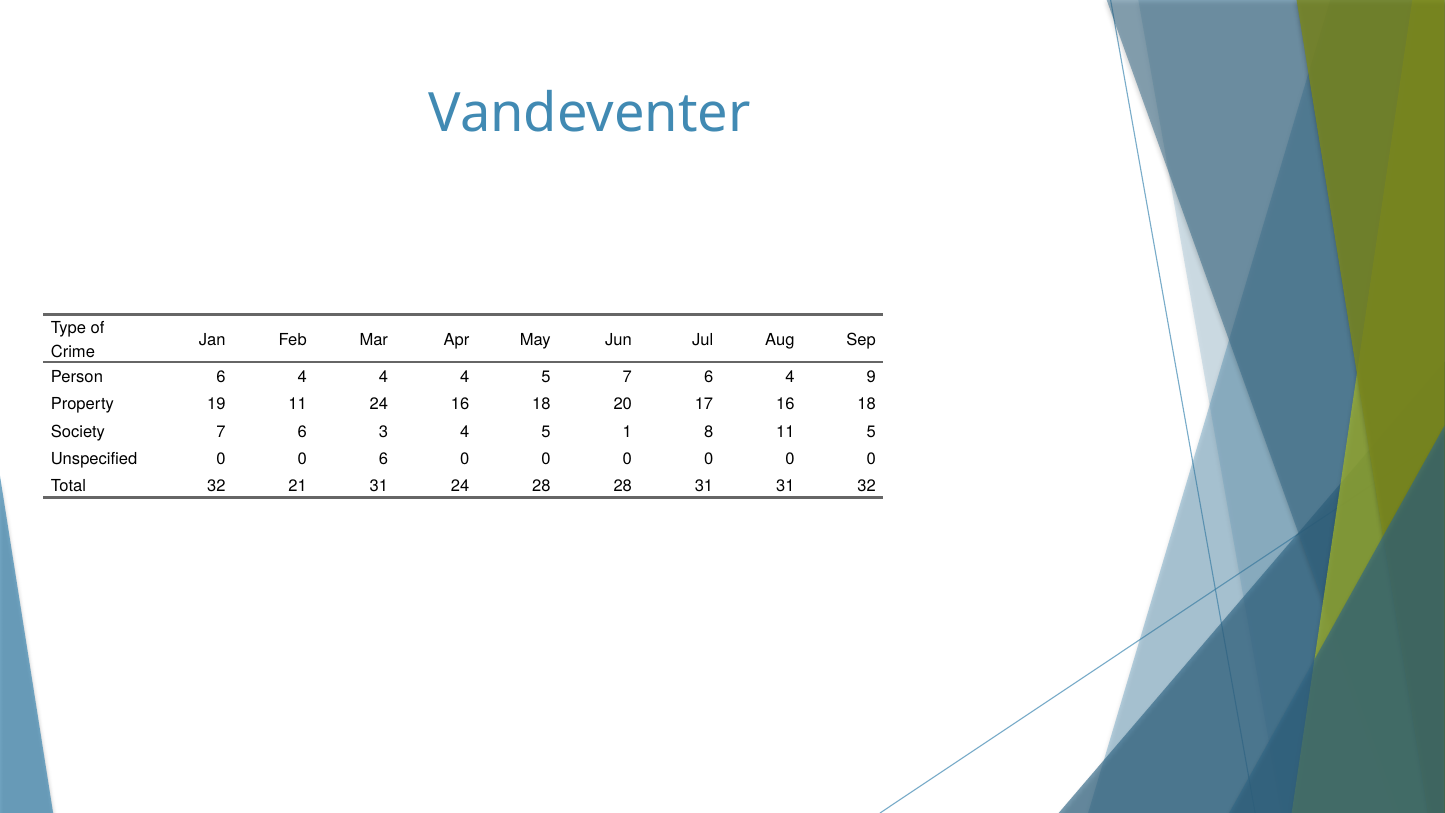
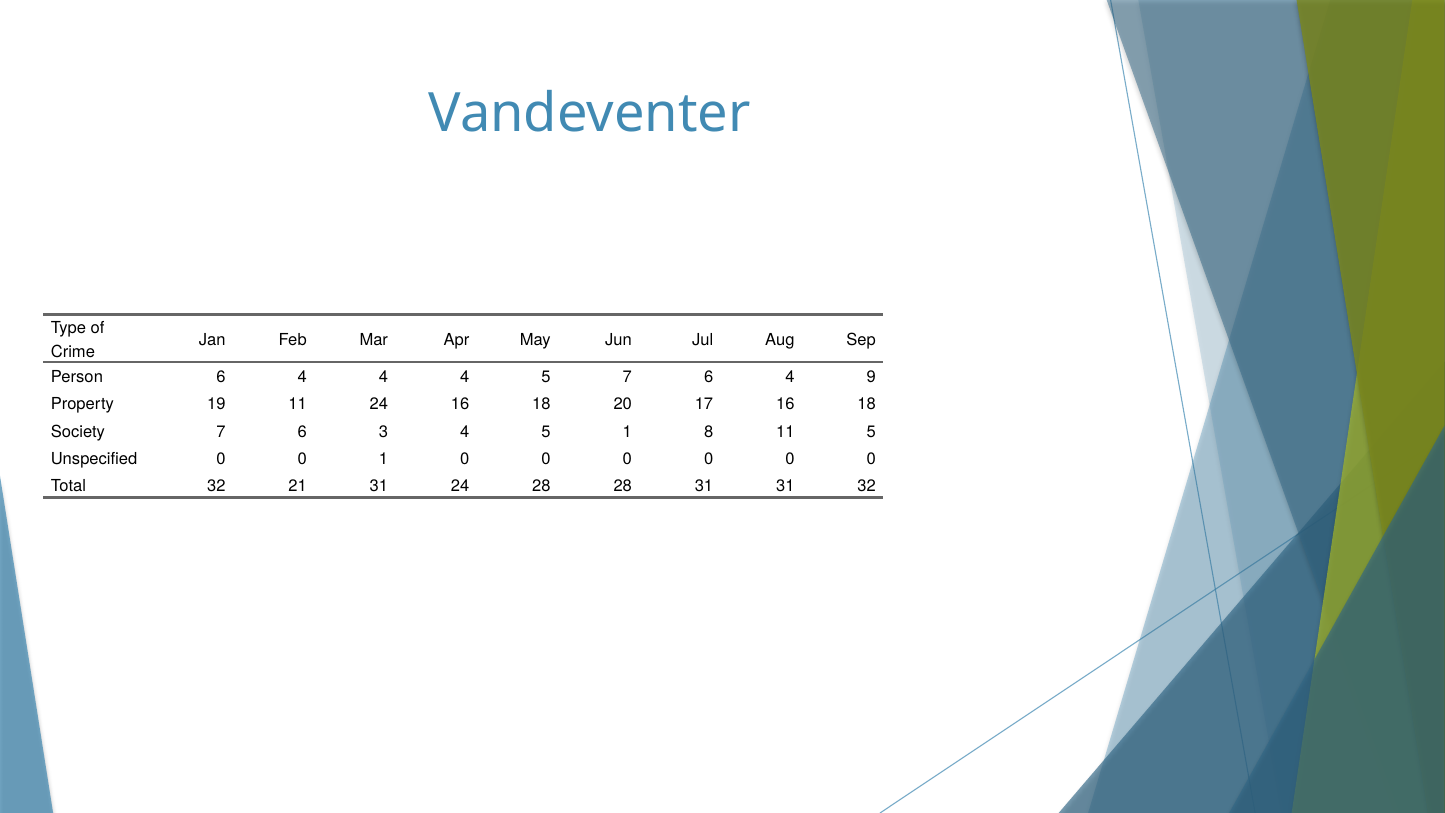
0 6: 6 -> 1
